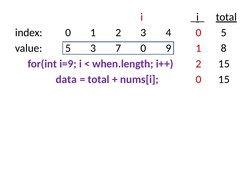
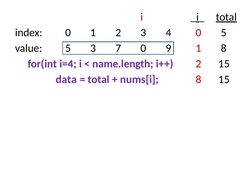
i=9: i=9 -> i=4
when.length: when.length -> name.length
nums[i 0: 0 -> 8
